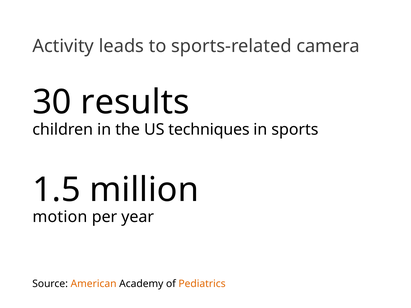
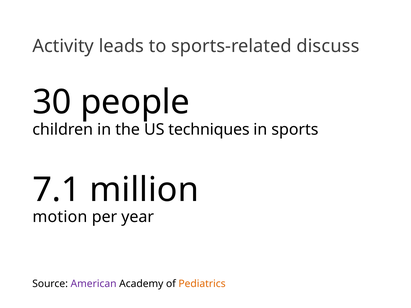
camera: camera -> discuss
results: results -> people
1.5: 1.5 -> 7.1
American colour: orange -> purple
